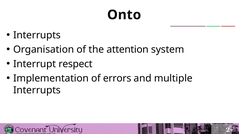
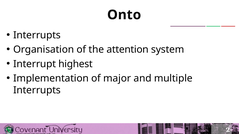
respect: respect -> highest
errors: errors -> major
